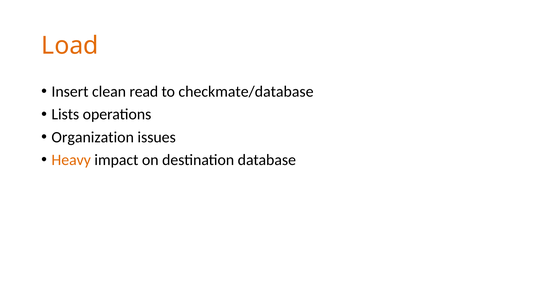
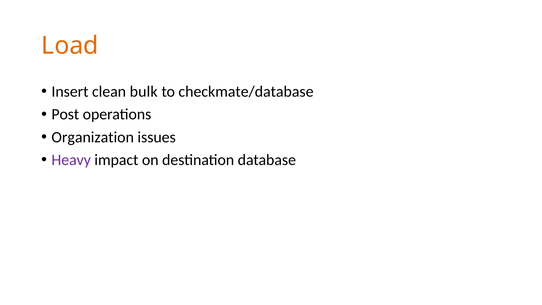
read: read -> bulk
Lists: Lists -> Post
Heavy colour: orange -> purple
